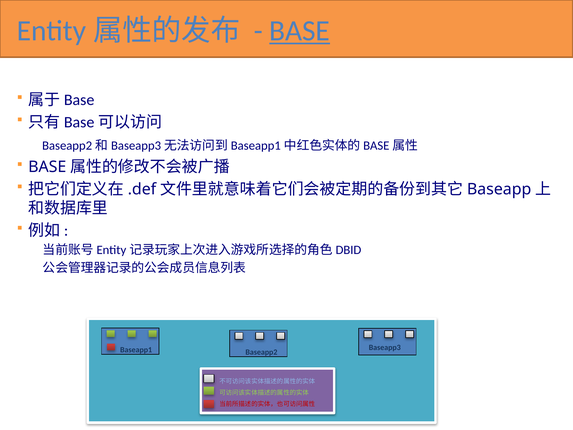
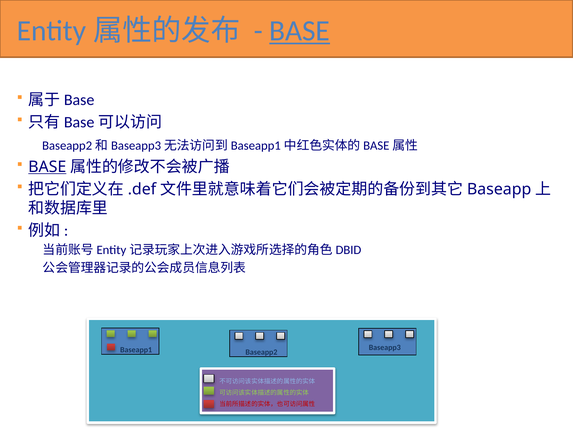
BASE at (47, 167) underline: none -> present
